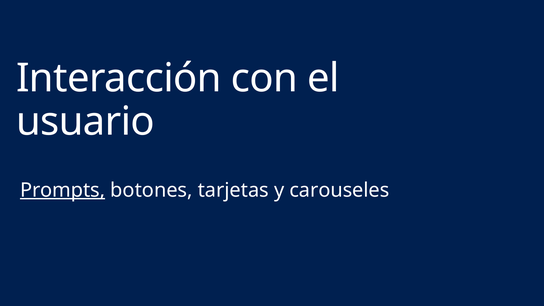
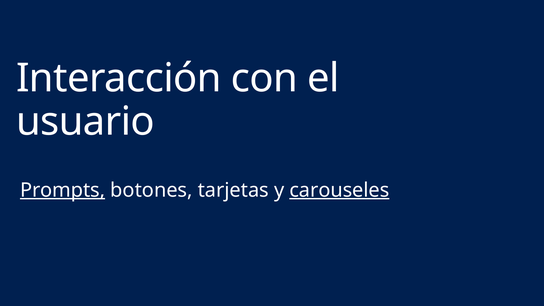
carouseles underline: none -> present
